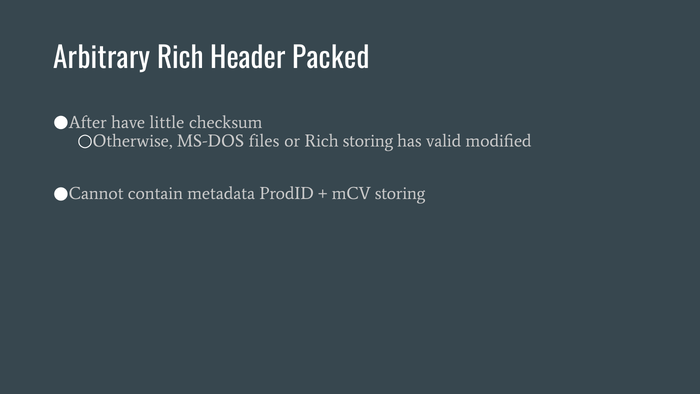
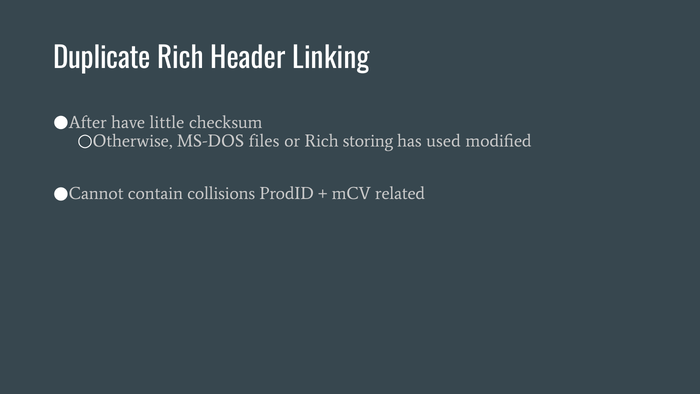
Arbitrary: Arbitrary -> Duplicate
Packed: Packed -> Linking
valid: valid -> used
metadata: metadata -> collisions
mCV storing: storing -> related
